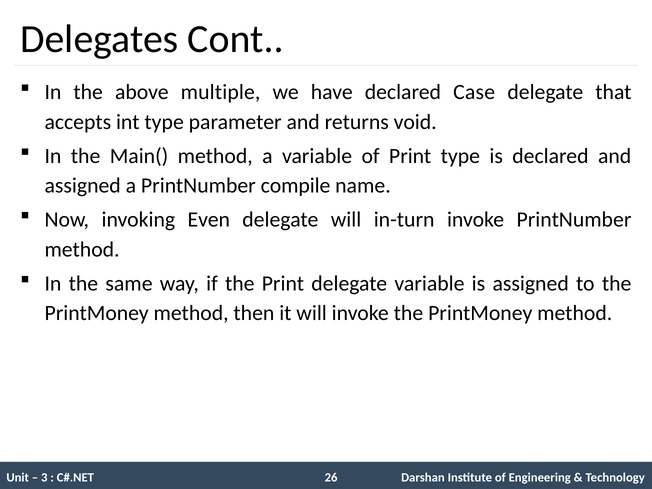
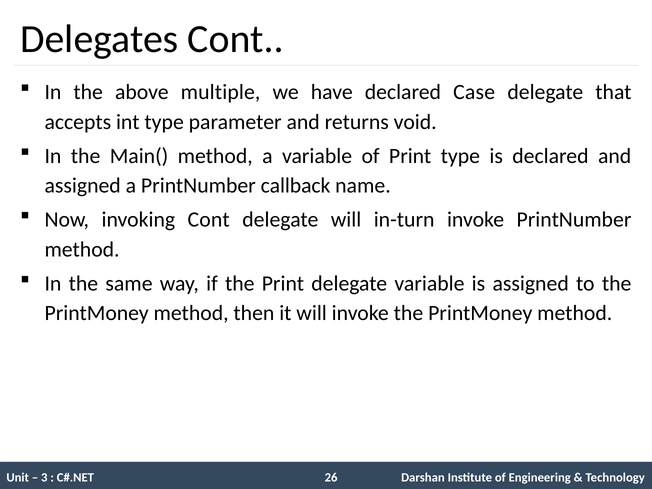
compile: compile -> callback
invoking Even: Even -> Cont
